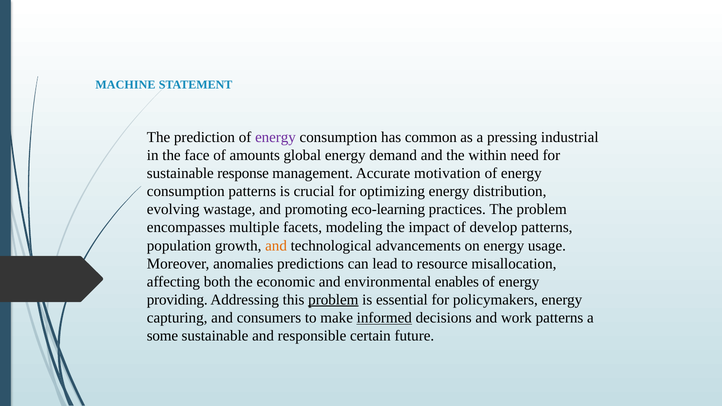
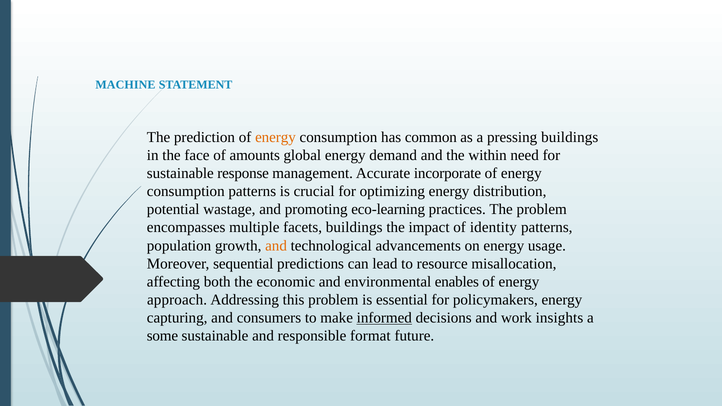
energy at (275, 137) colour: purple -> orange
pressing industrial: industrial -> buildings
motivation: motivation -> incorporate
evolving: evolving -> potential
facets modeling: modeling -> buildings
develop: develop -> identity
anomalies: anomalies -> sequential
providing: providing -> approach
problem at (333, 300) underline: present -> none
work patterns: patterns -> insights
certain: certain -> format
